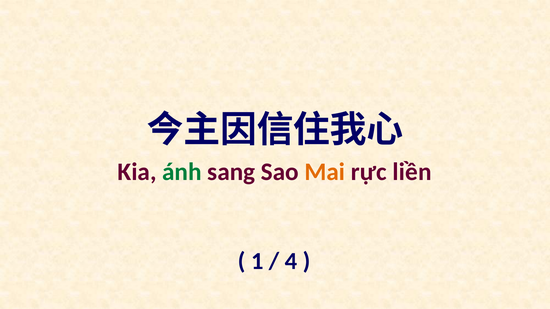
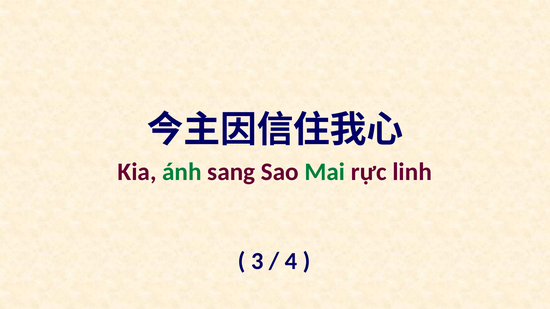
Mai colour: orange -> green
liền: liền -> linh
1: 1 -> 3
